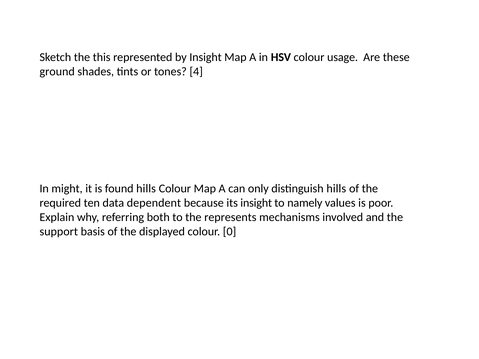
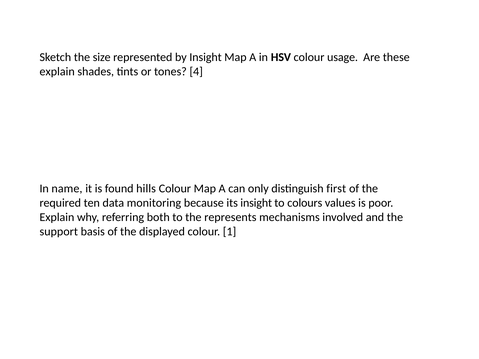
this: this -> size
ground at (57, 71): ground -> explain
might: might -> name
distinguish hills: hills -> first
dependent: dependent -> monitoring
namely: namely -> colours
0: 0 -> 1
